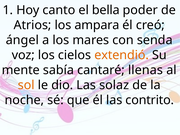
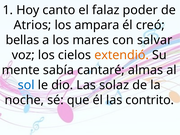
bella: bella -> falaz
ángel: ángel -> bellas
senda: senda -> salvar
llenas: llenas -> almas
sol colour: orange -> blue
